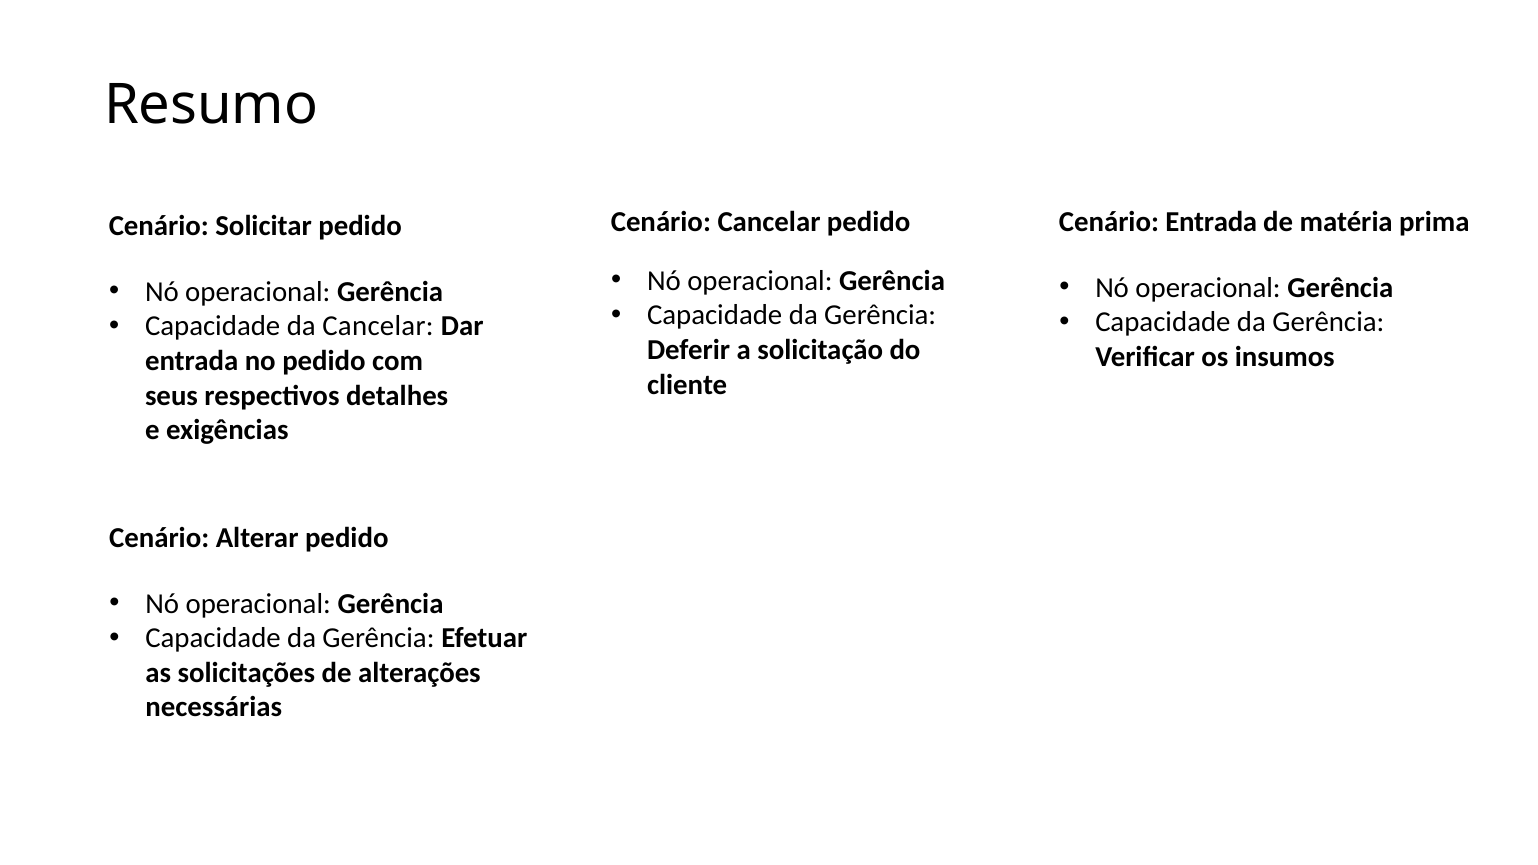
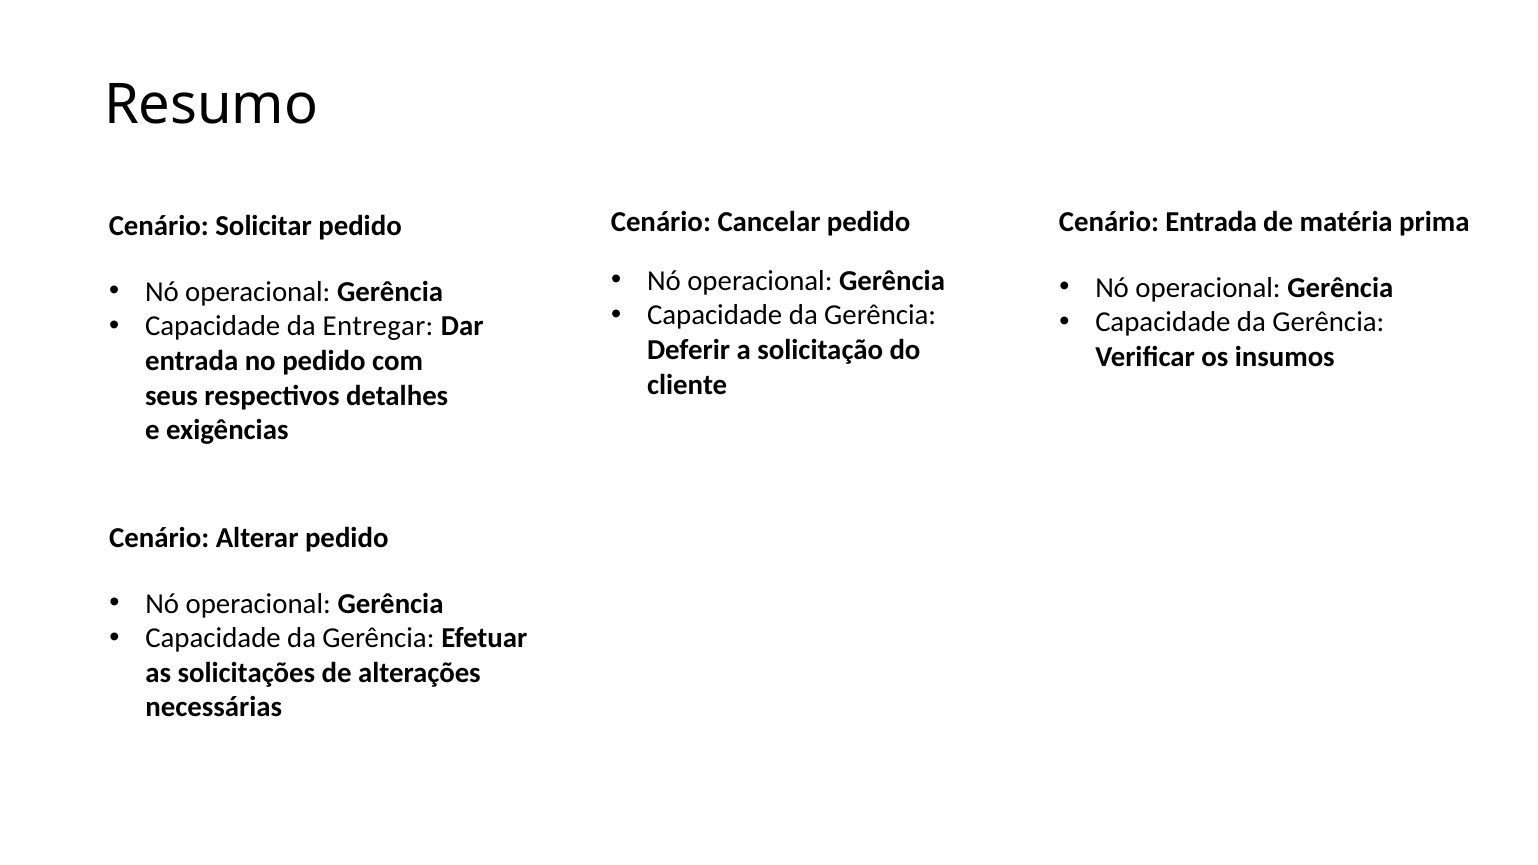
da Cancelar: Cancelar -> Entregar
